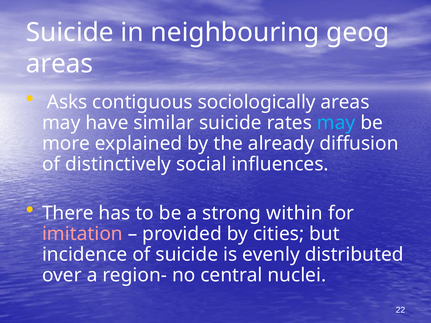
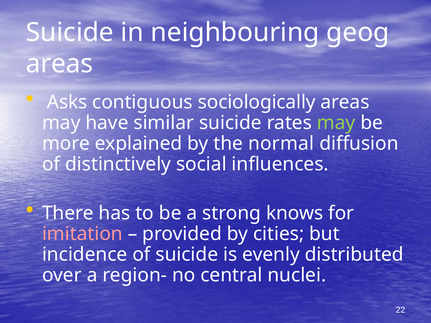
may at (336, 123) colour: light blue -> light green
already: already -> normal
within: within -> knows
